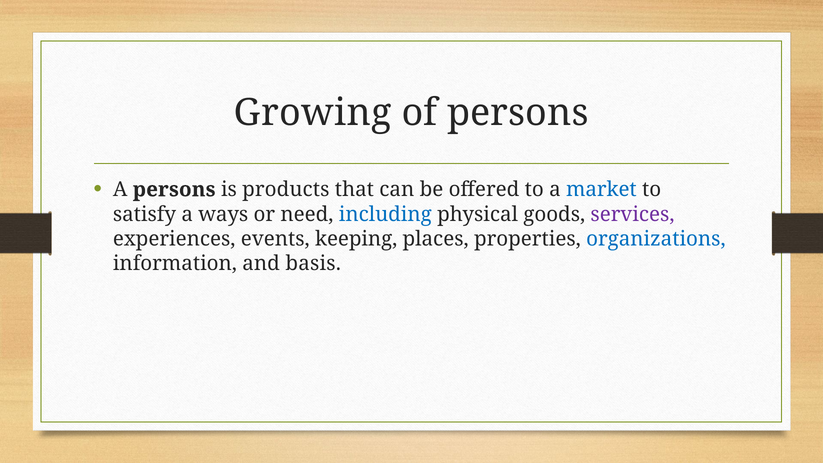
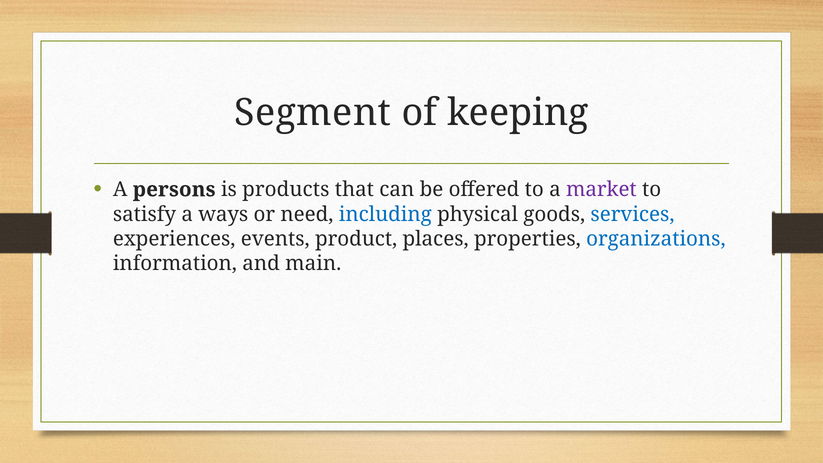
Growing: Growing -> Segment
of persons: persons -> keeping
market colour: blue -> purple
services colour: purple -> blue
keeping: keeping -> product
basis: basis -> main
